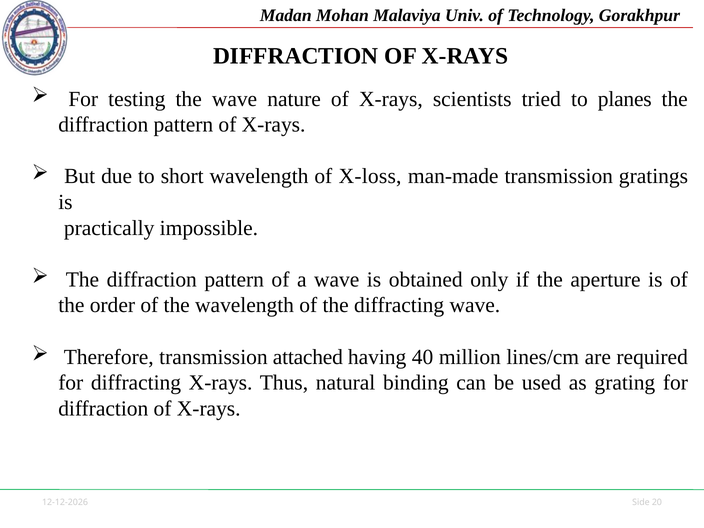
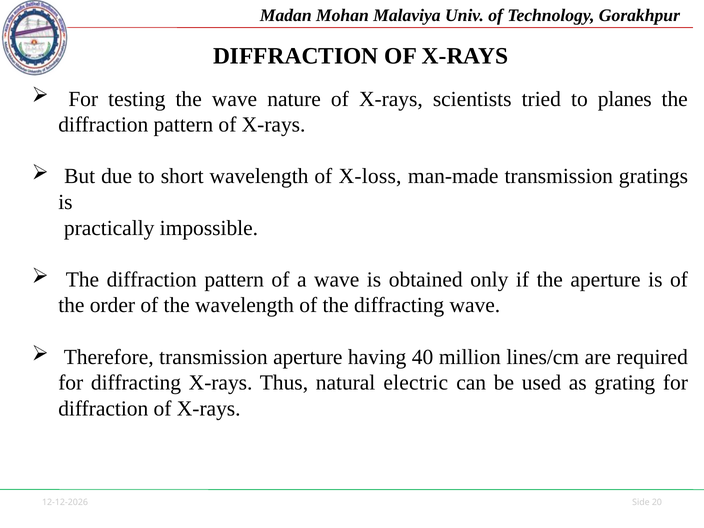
transmission attached: attached -> aperture
binding: binding -> electric
